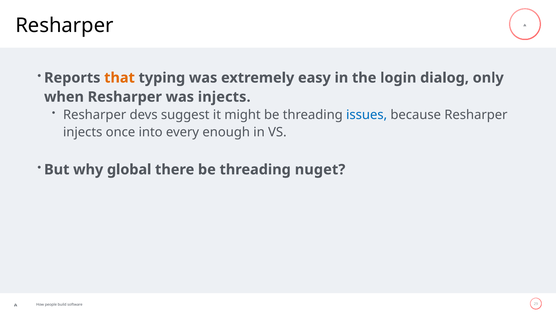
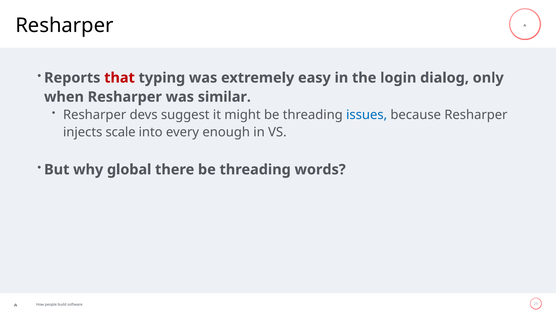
that colour: orange -> red
was injects: injects -> similar
once: once -> scale
nuget: nuget -> words
